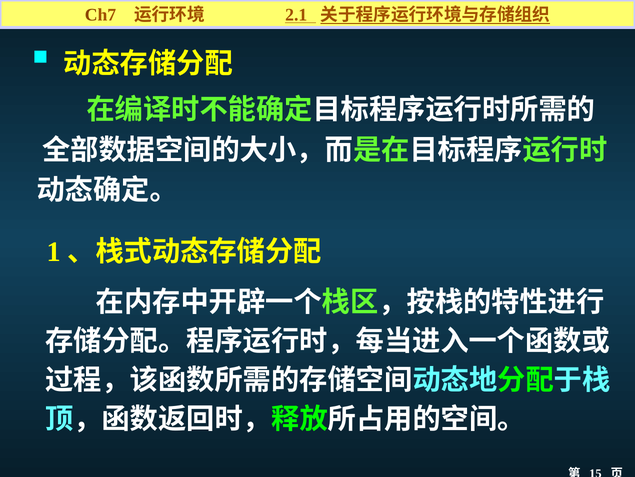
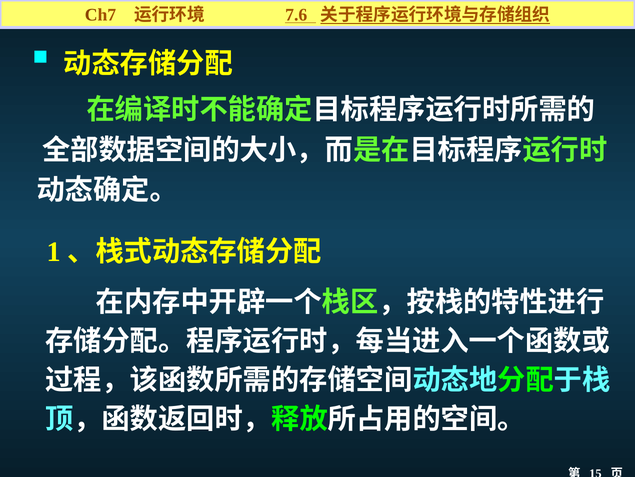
2.1: 2.1 -> 7.6
